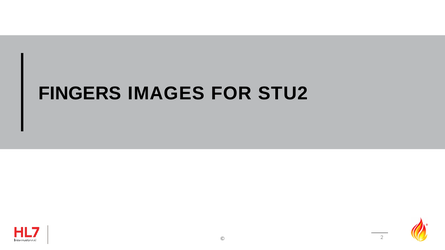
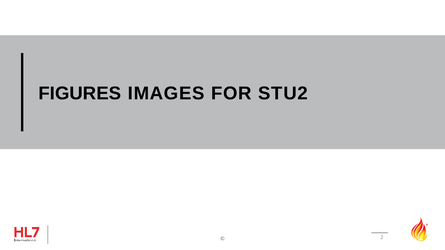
FINGERS: FINGERS -> FIGURES
